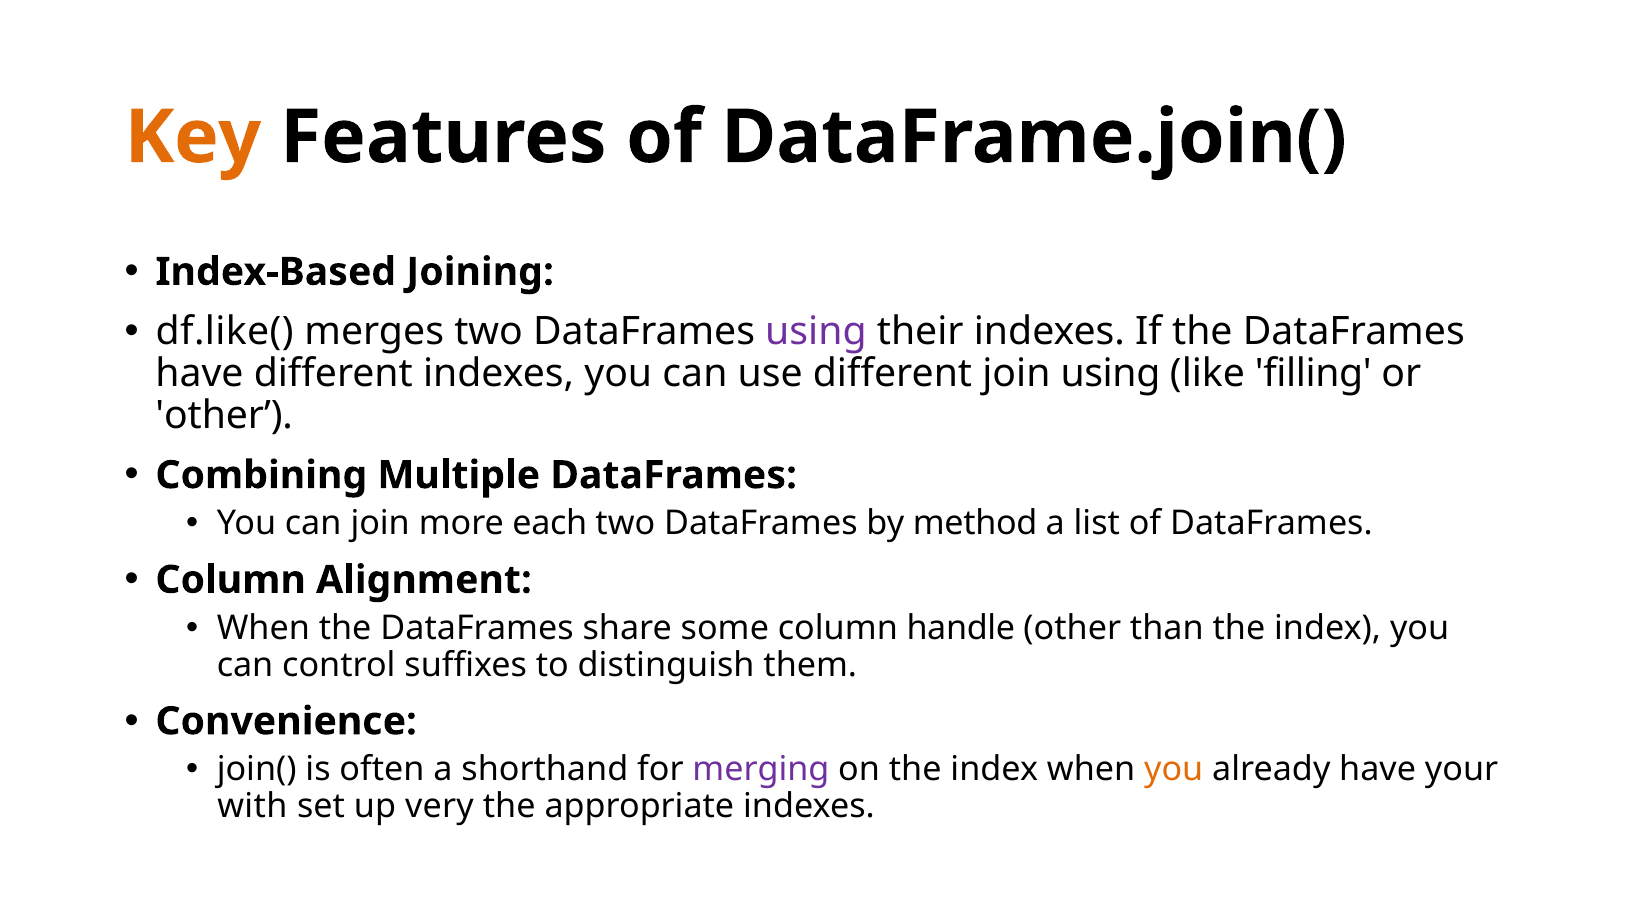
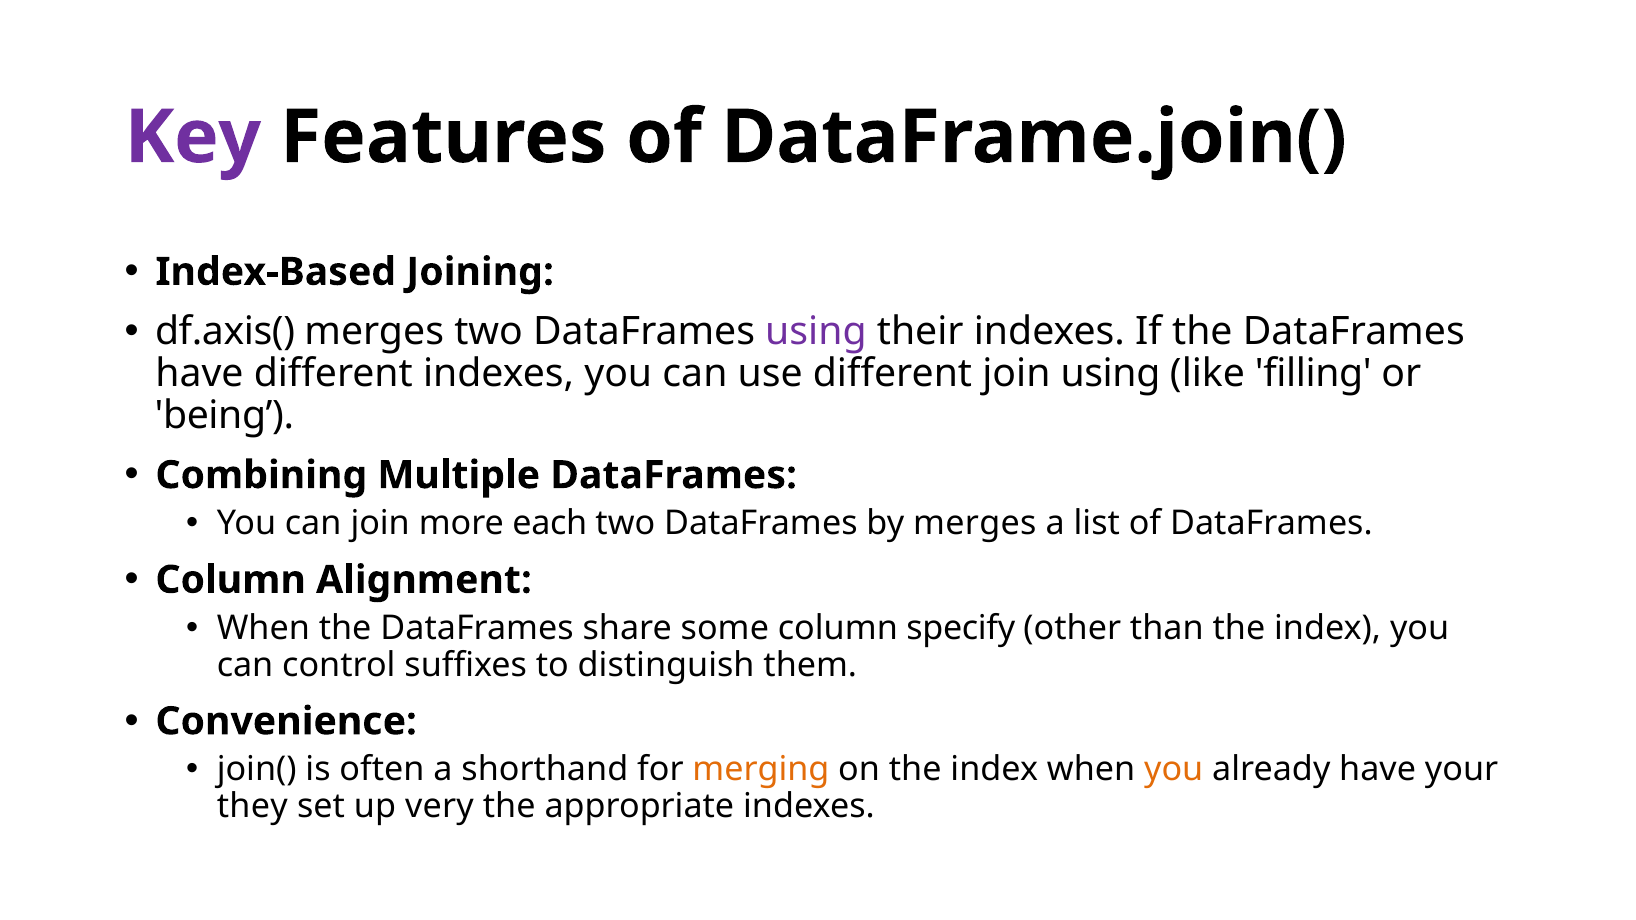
Key colour: orange -> purple
df.like(: df.like( -> df.axis(
other at (224, 416): other -> being
by method: method -> merges
handle: handle -> specify
merging colour: purple -> orange
with: with -> they
